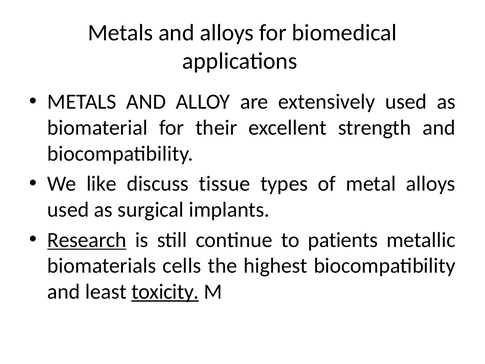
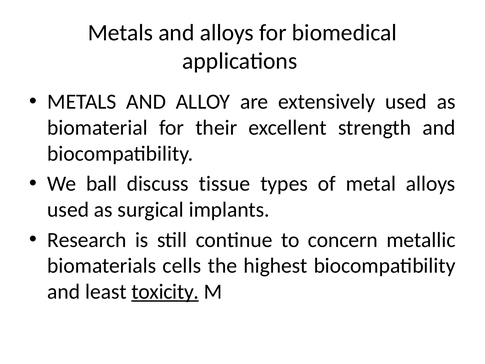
like: like -> ball
Research underline: present -> none
patients: patients -> concern
